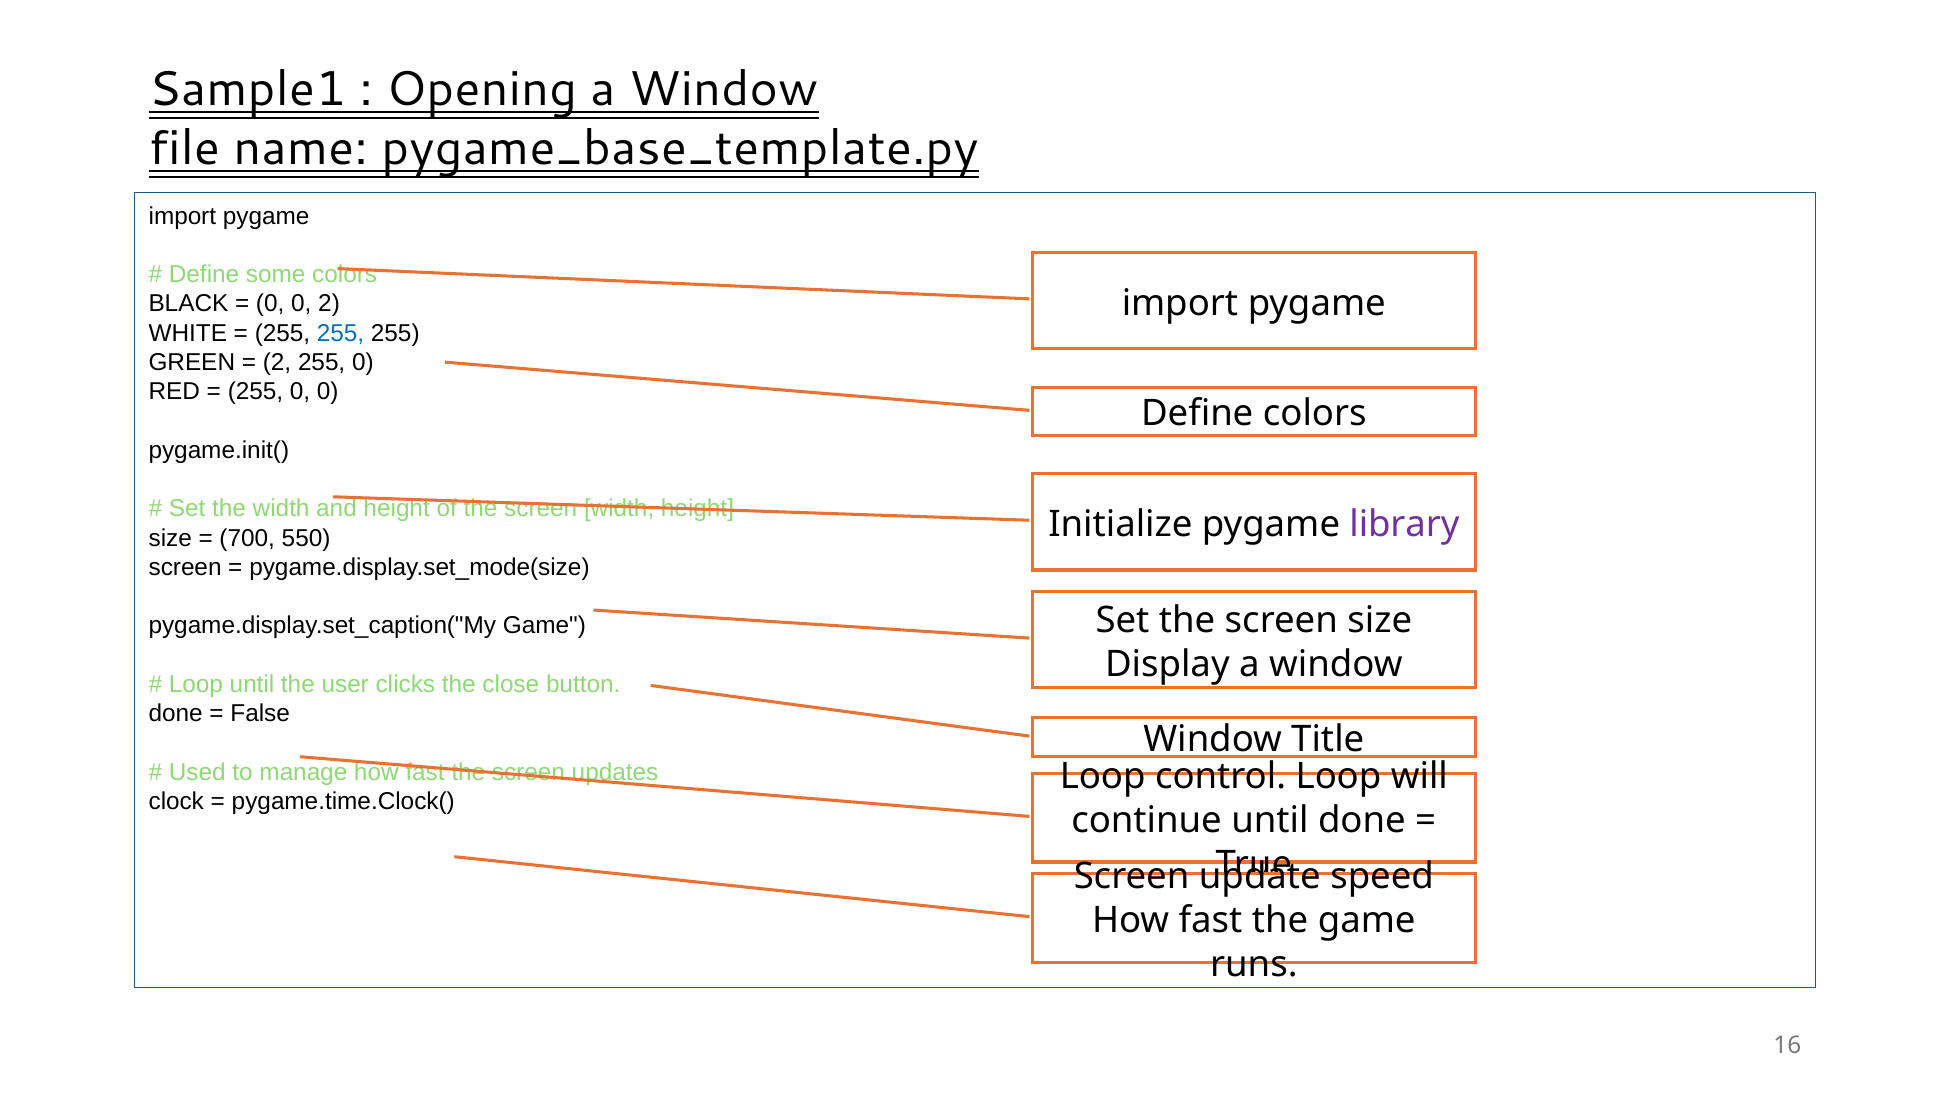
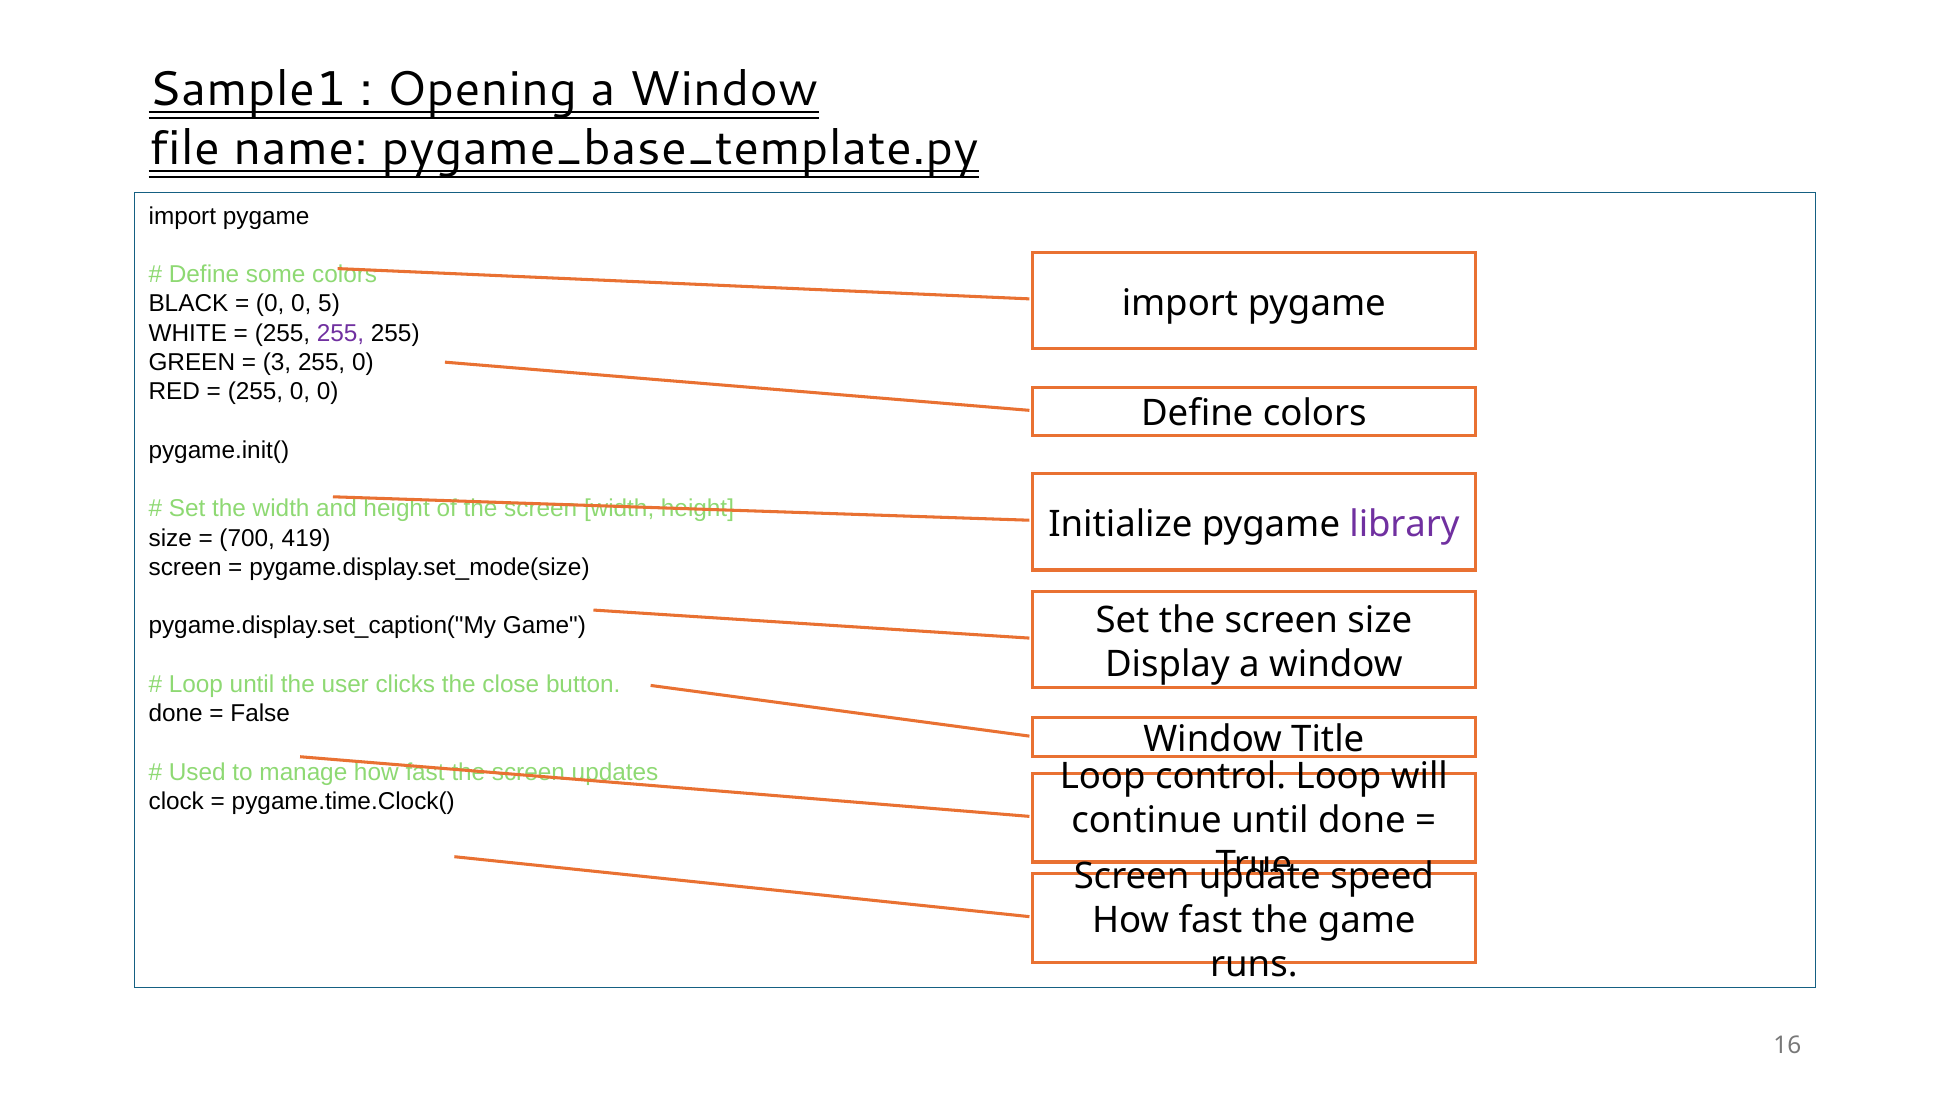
0 2: 2 -> 5
255 at (340, 333) colour: blue -> purple
2 at (277, 362): 2 -> 3
550: 550 -> 419
